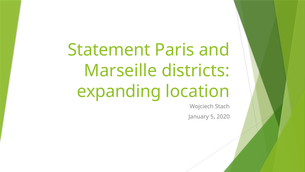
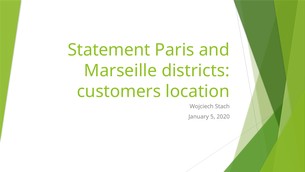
expanding: expanding -> customers
